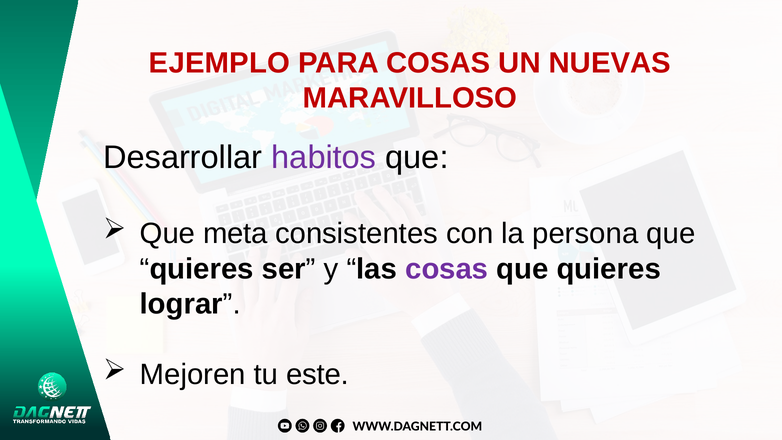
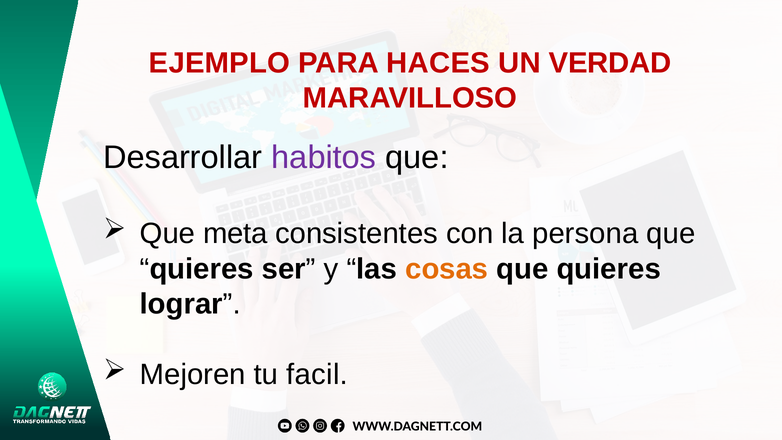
PARA COSAS: COSAS -> HACES
NUEVAS: NUEVAS -> VERDAD
cosas at (447, 269) colour: purple -> orange
este: este -> facil
